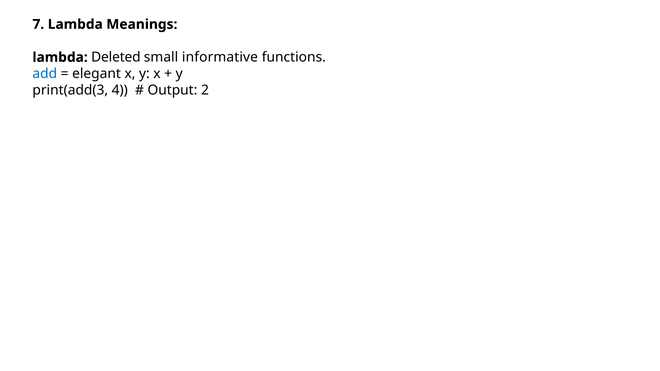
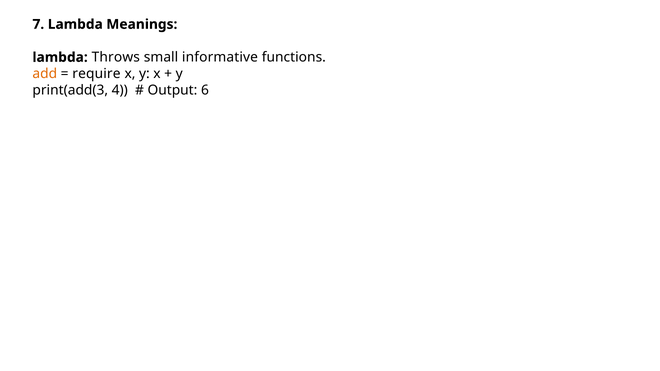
Deleted: Deleted -> Throws
add colour: blue -> orange
elegant: elegant -> require
2: 2 -> 6
